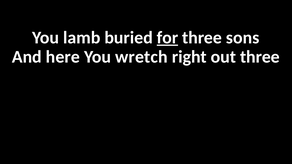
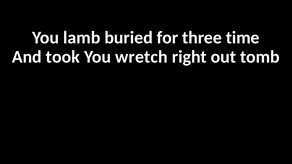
for underline: present -> none
sons: sons -> time
here: here -> took
out three: three -> tomb
